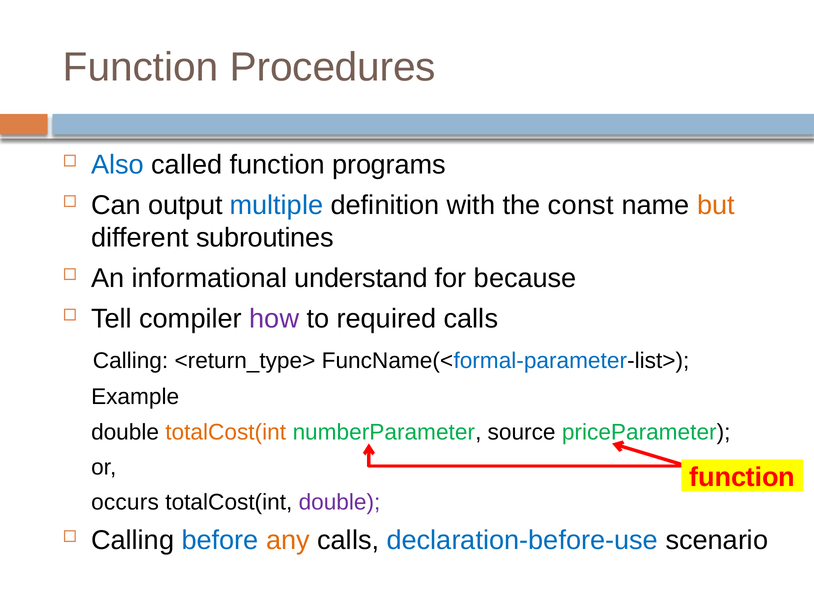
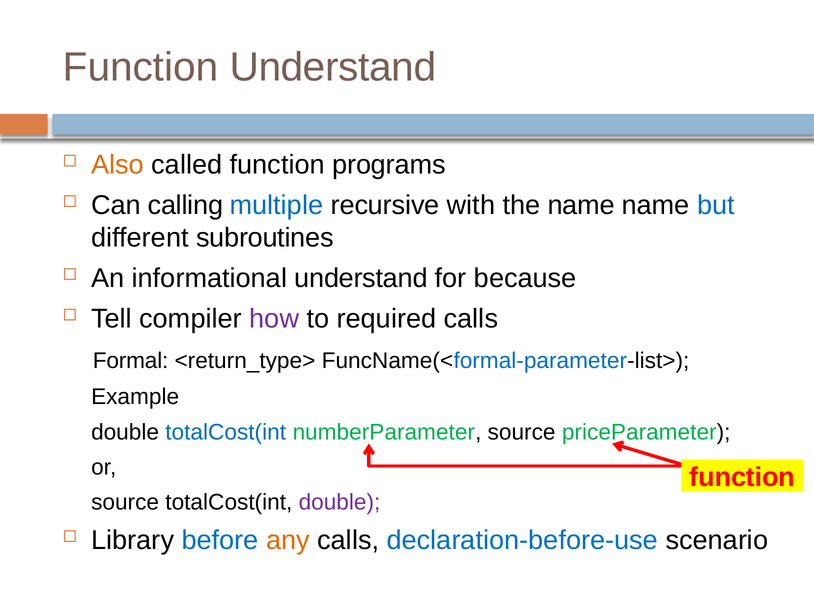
Function Procedures: Procedures -> Understand
Also colour: blue -> orange
output: output -> calling
definition: definition -> recursive
the const: const -> name
but colour: orange -> blue
Calling at (131, 361): Calling -> Formal
totalCost(int at (226, 432) colour: orange -> blue
occurs at (125, 502): occurs -> source
Calling at (133, 540): Calling -> Library
